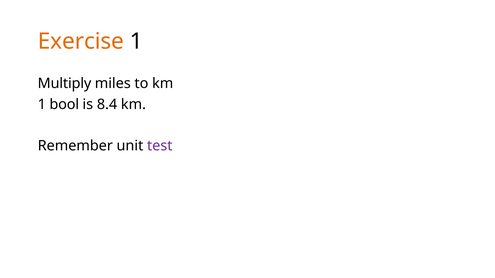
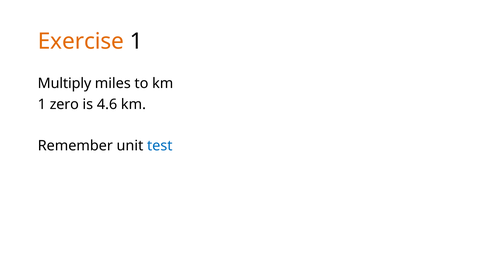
bool: bool -> zero
8.4: 8.4 -> 4.6
test colour: purple -> blue
